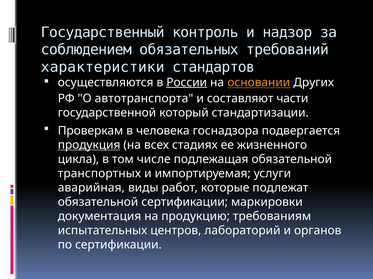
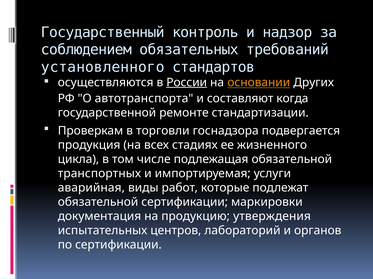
характеристики: характеристики -> установленного
части: части -> когда
который: который -> ремонте
человека: человека -> торговли
продукция underline: present -> none
требованиям: требованиям -> утверждения
